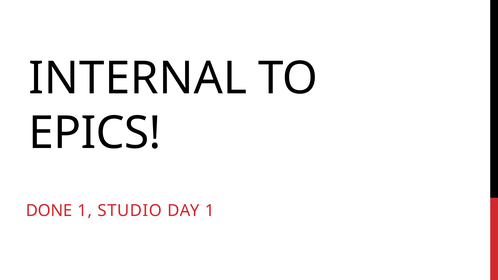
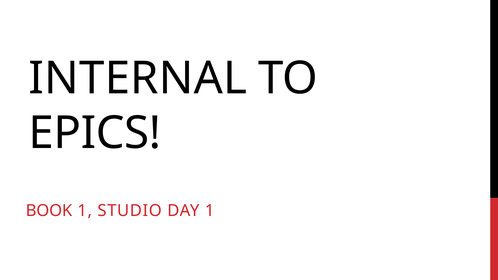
DONE: DONE -> BOOK
